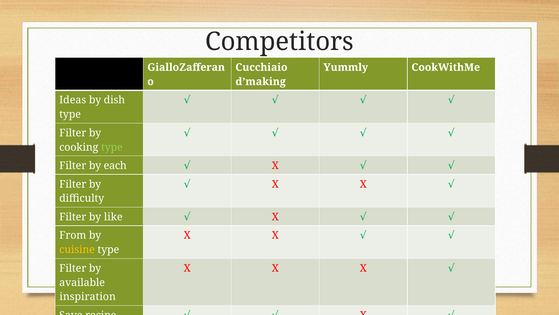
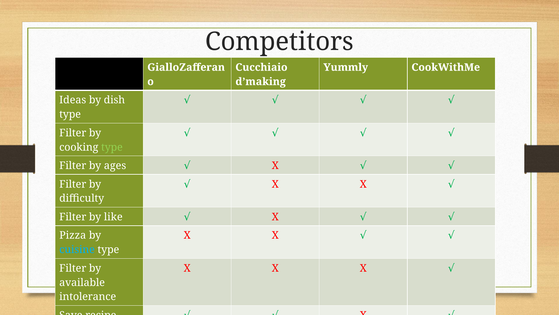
each: each -> ages
From: From -> Pizza
cuisine colour: yellow -> light blue
inspiration: inspiration -> intolerance
